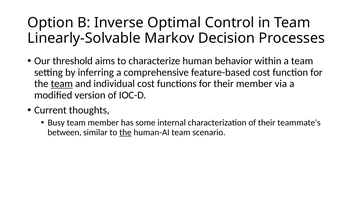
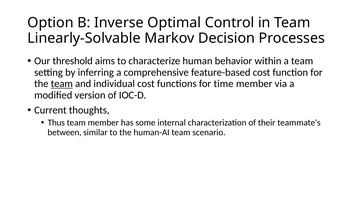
for their: their -> time
Busy: Busy -> Thus
the at (125, 132) underline: present -> none
